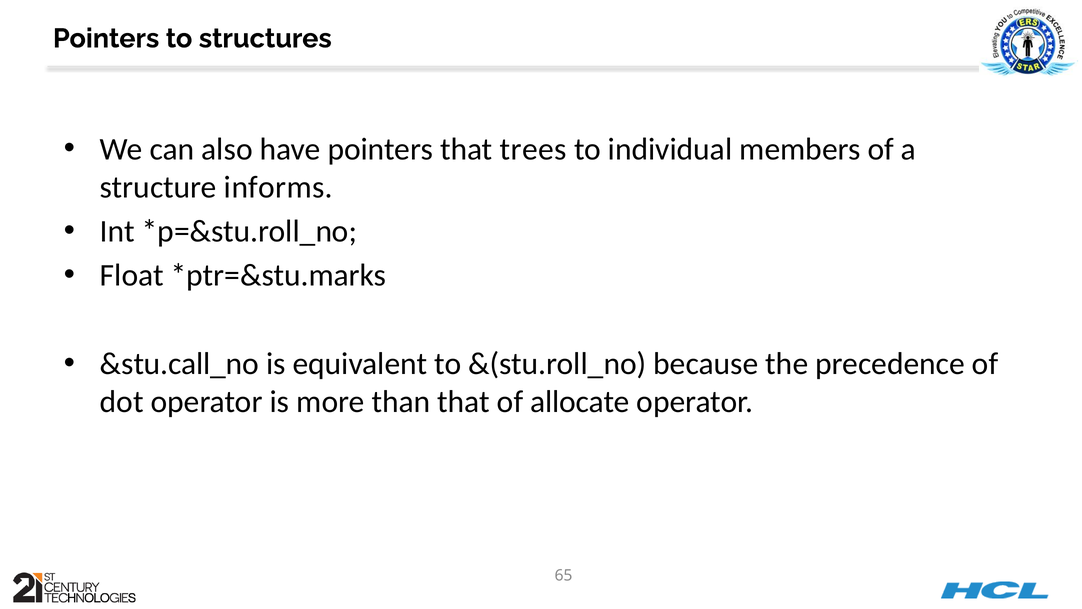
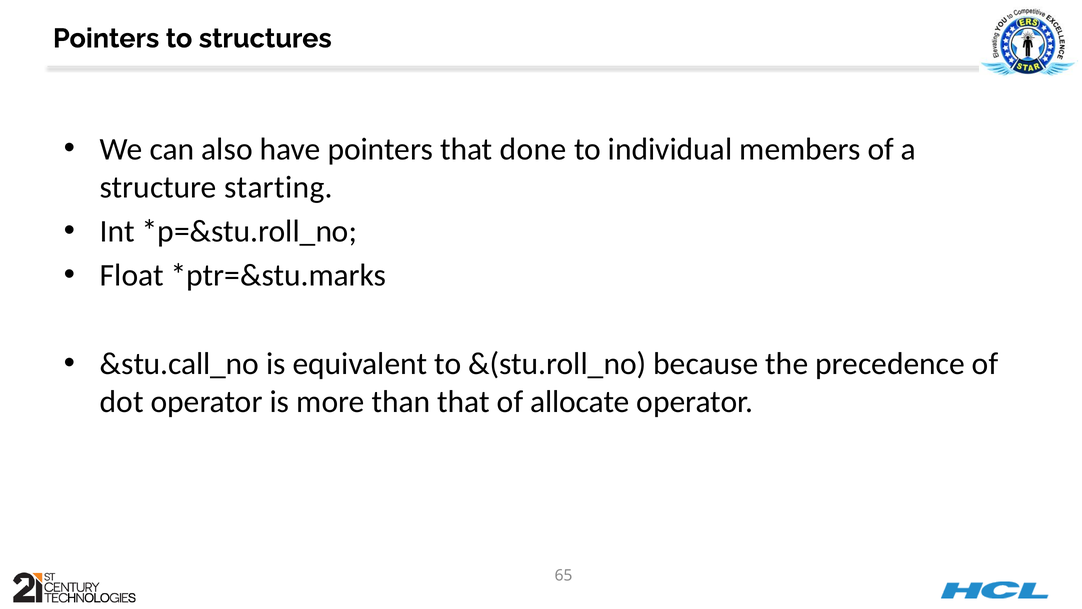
trees: trees -> done
informs: informs -> starting
